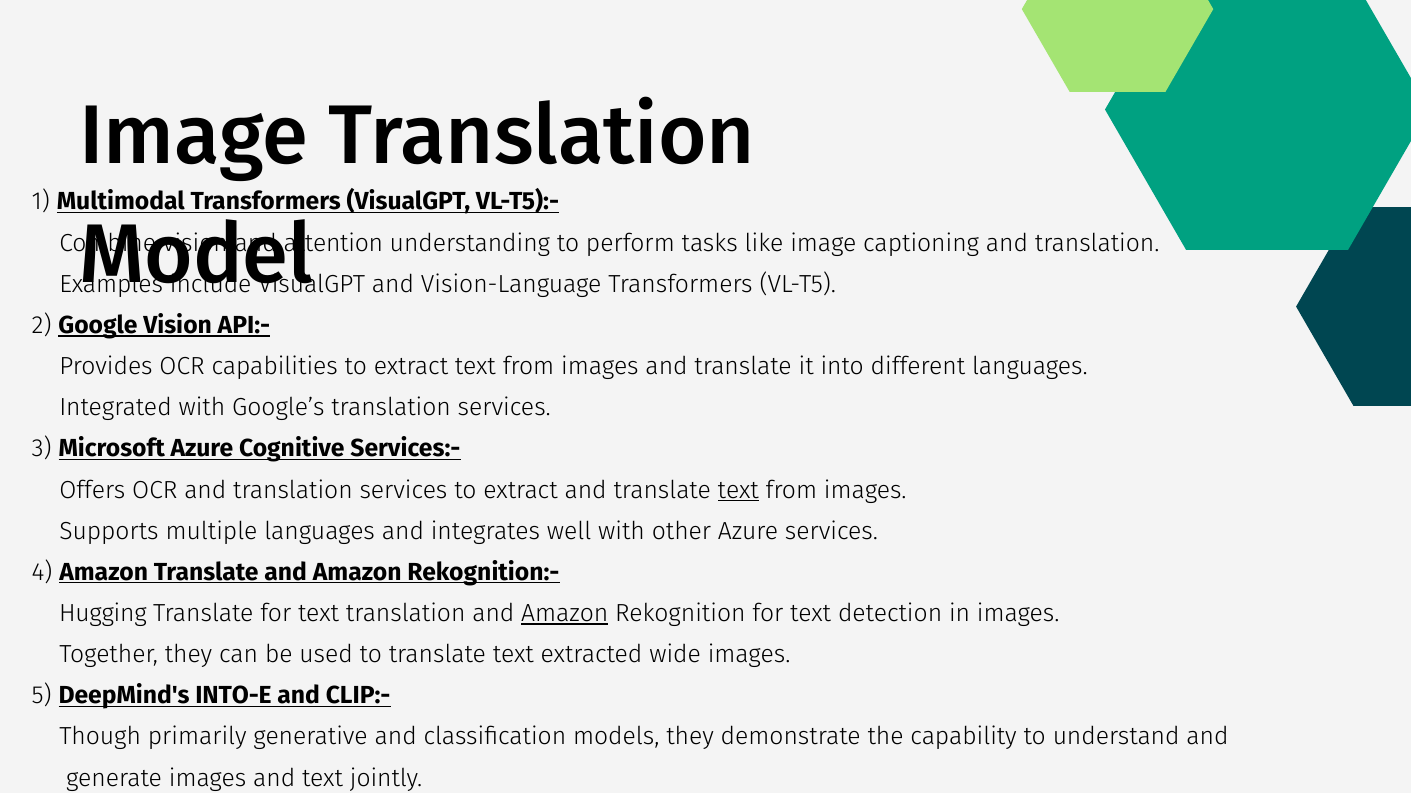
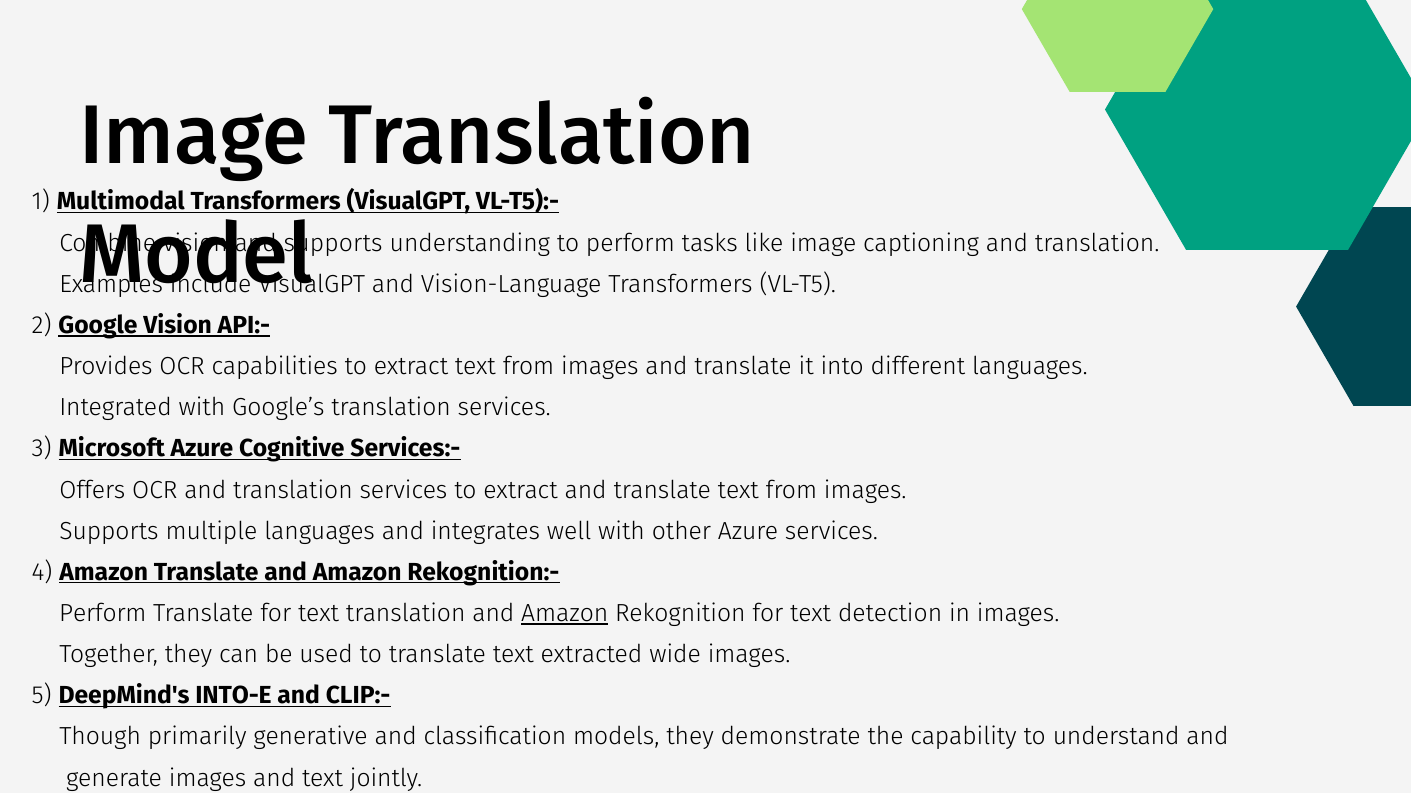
attention at (333, 243): attention -> supports
text at (738, 490) underline: present -> none
Hugging at (103, 614): Hugging -> Perform
